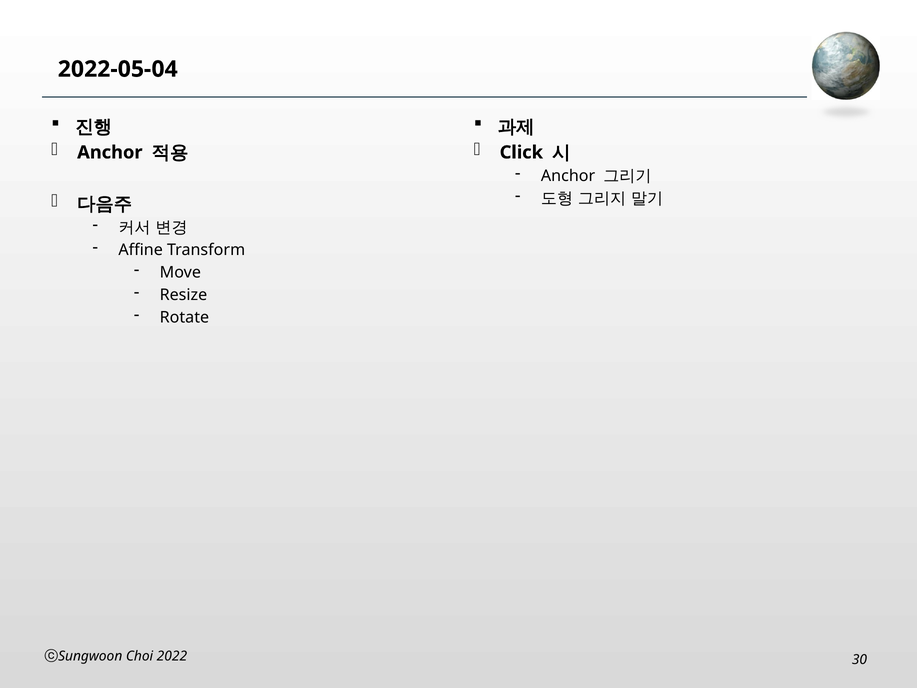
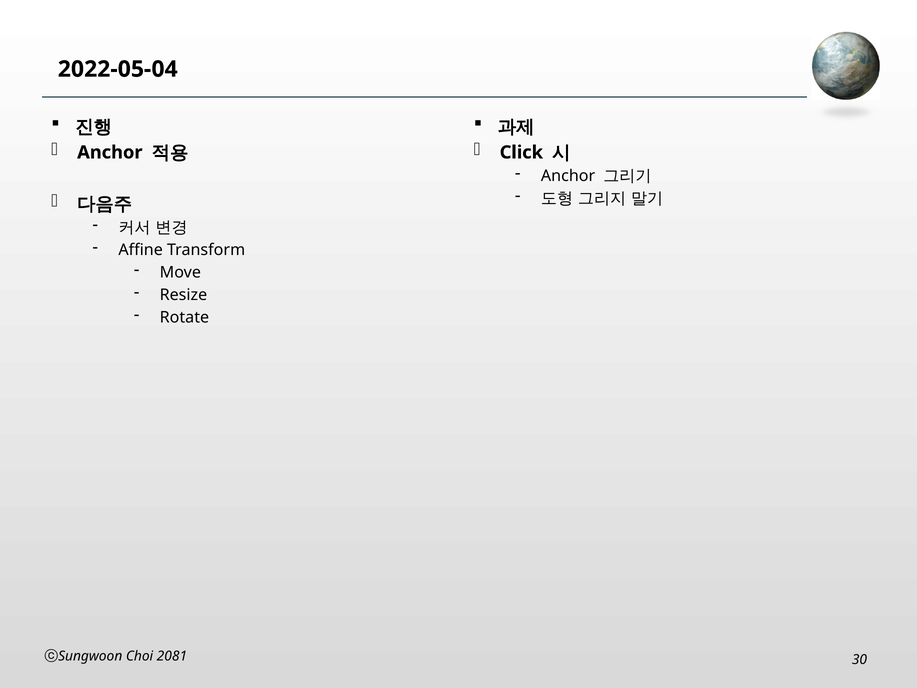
2022: 2022 -> 2081
